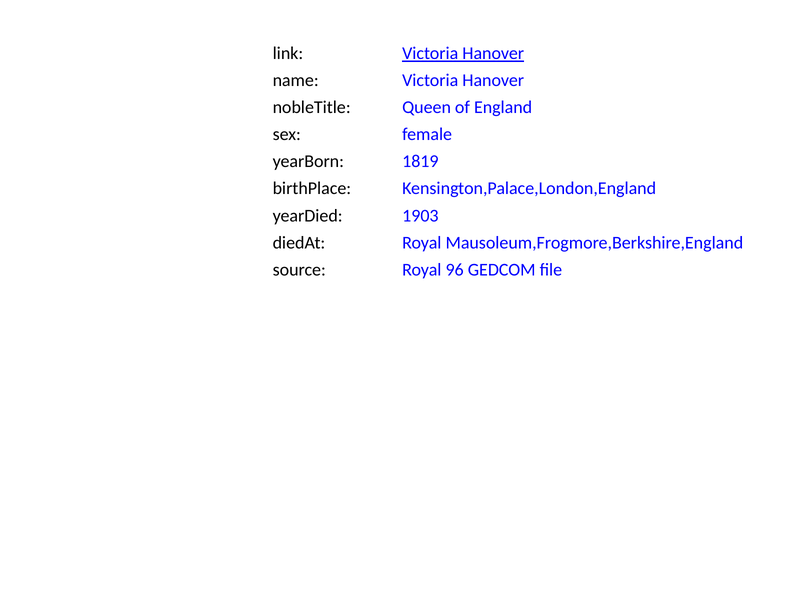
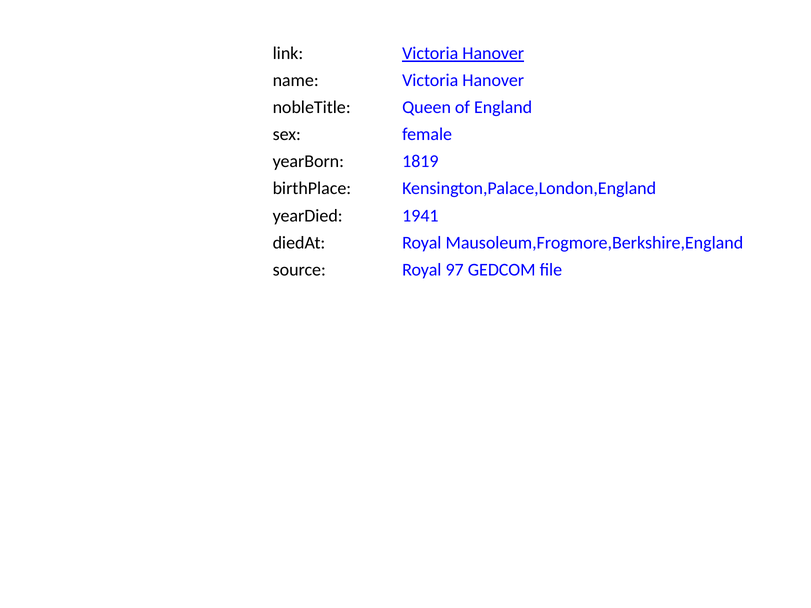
1903: 1903 -> 1941
96: 96 -> 97
